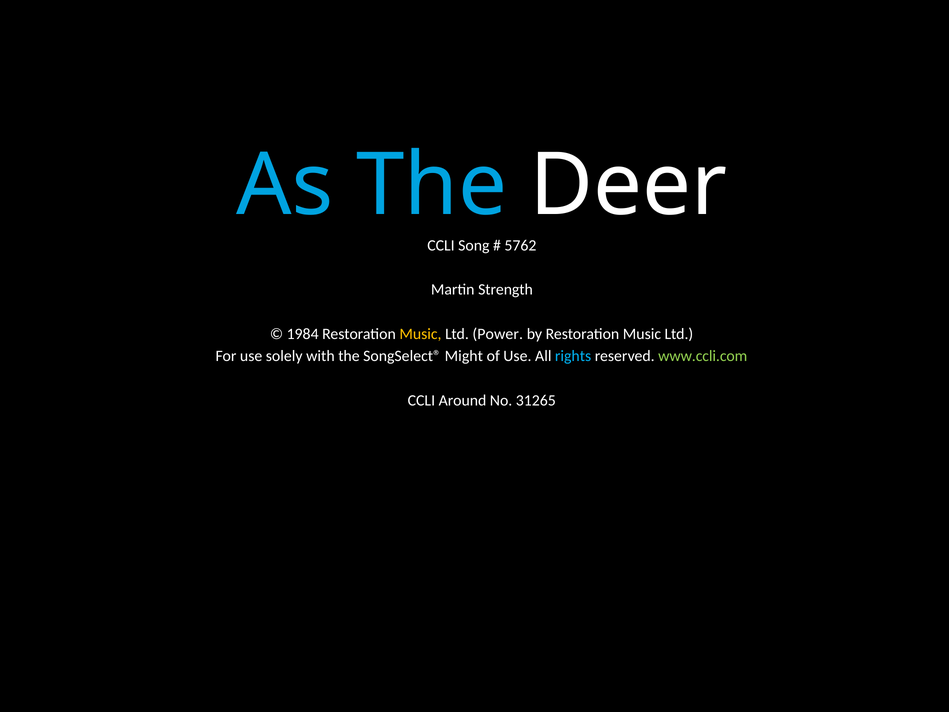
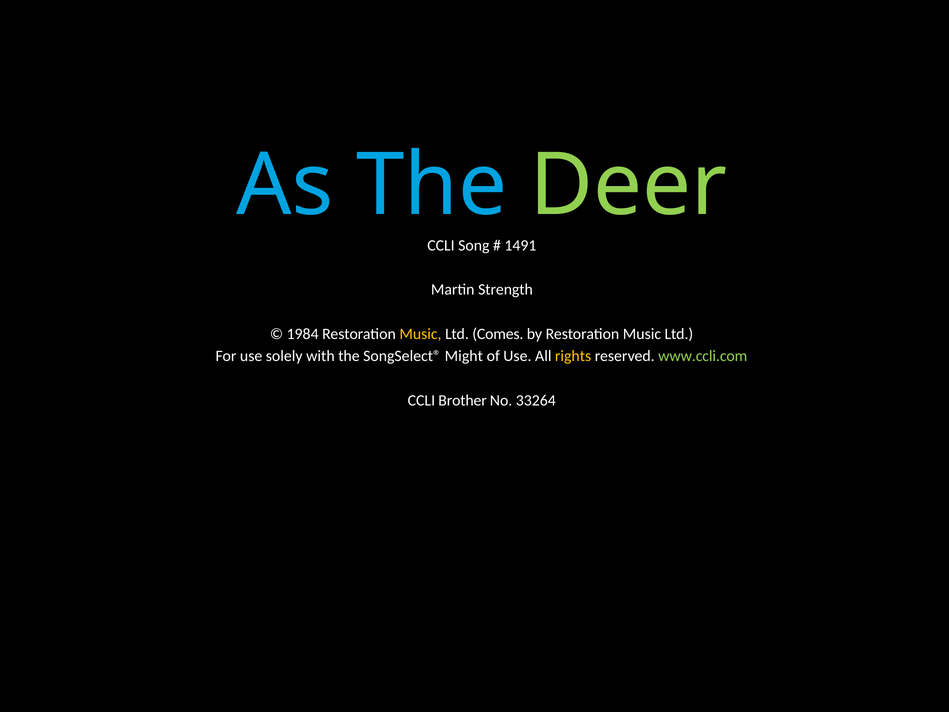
Deer colour: white -> light green
5762: 5762 -> 1491
Power: Power -> Comes
rights colour: light blue -> yellow
Around: Around -> Brother
31265: 31265 -> 33264
